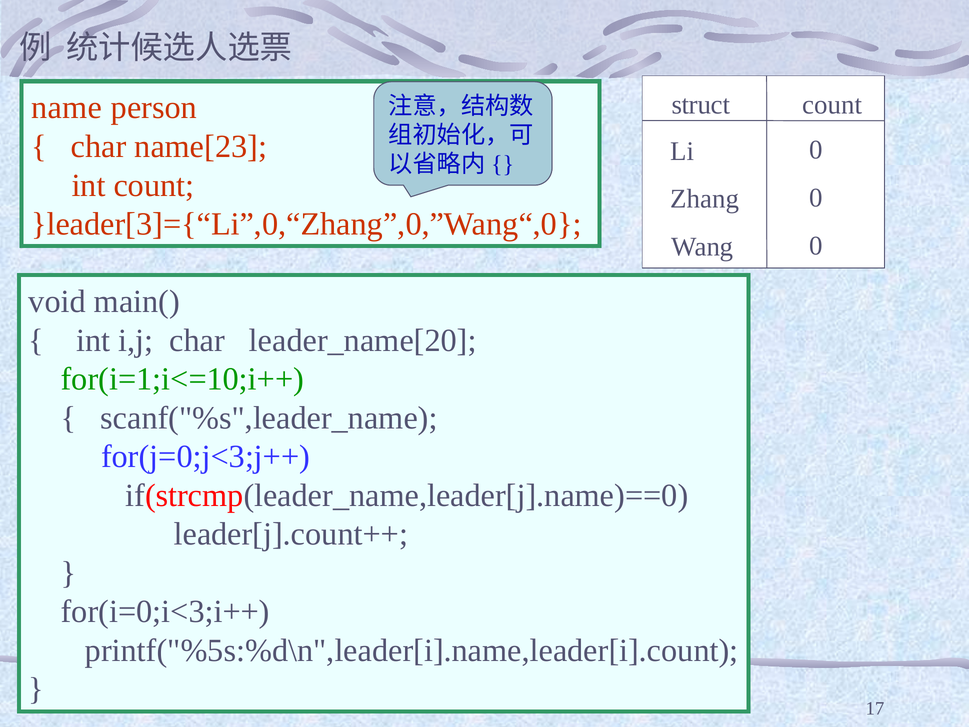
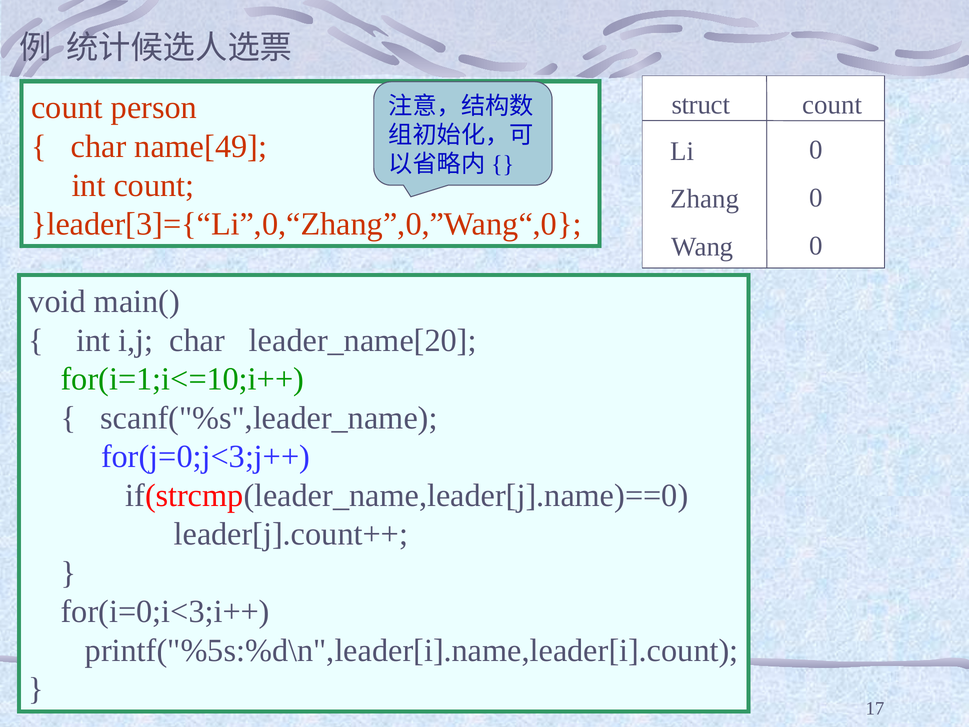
name at (67, 108): name -> count
name[23: name[23 -> name[49
